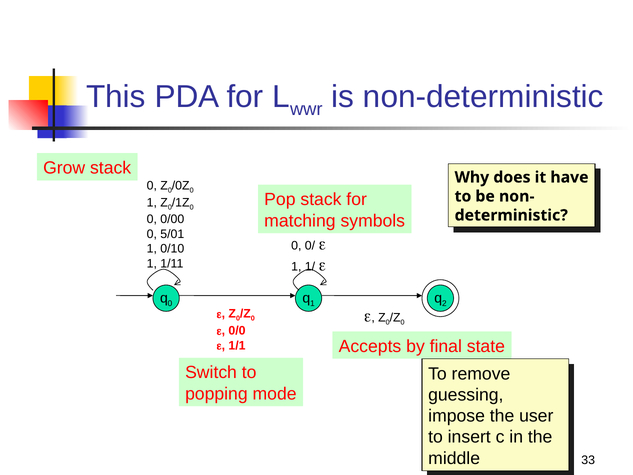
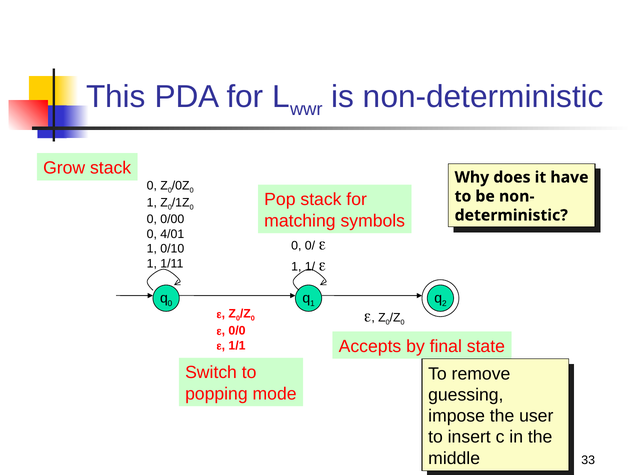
5/01: 5/01 -> 4/01
